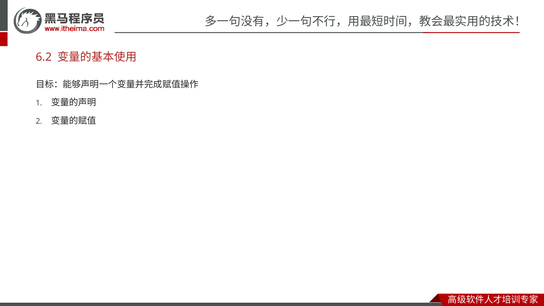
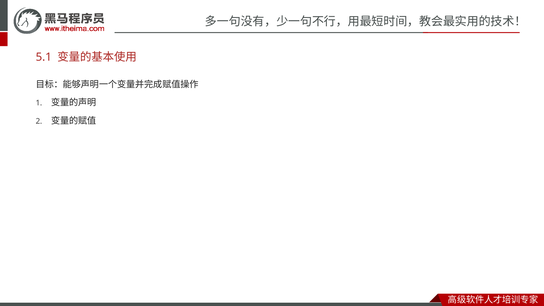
6.2: 6.2 -> 5.1
